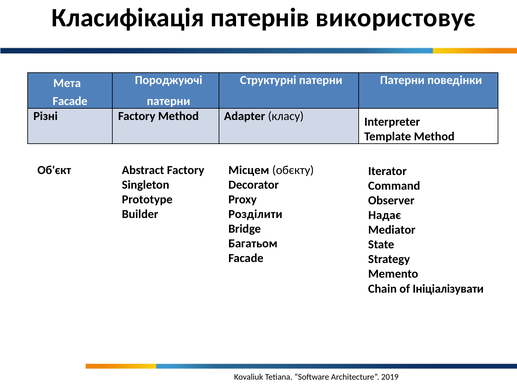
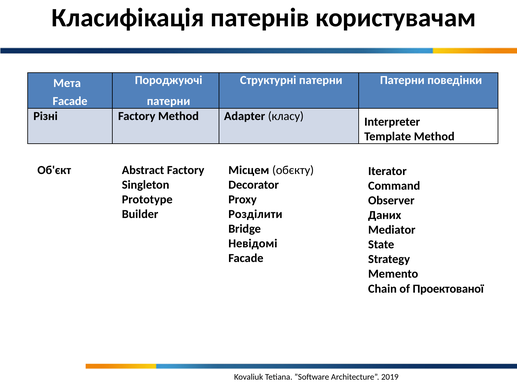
використовує: використовує -> користувачам
Надає: Надає -> Даних
Багатьом: Багатьом -> Невідомі
Ініціалізувати: Ініціалізувати -> Проектованої
